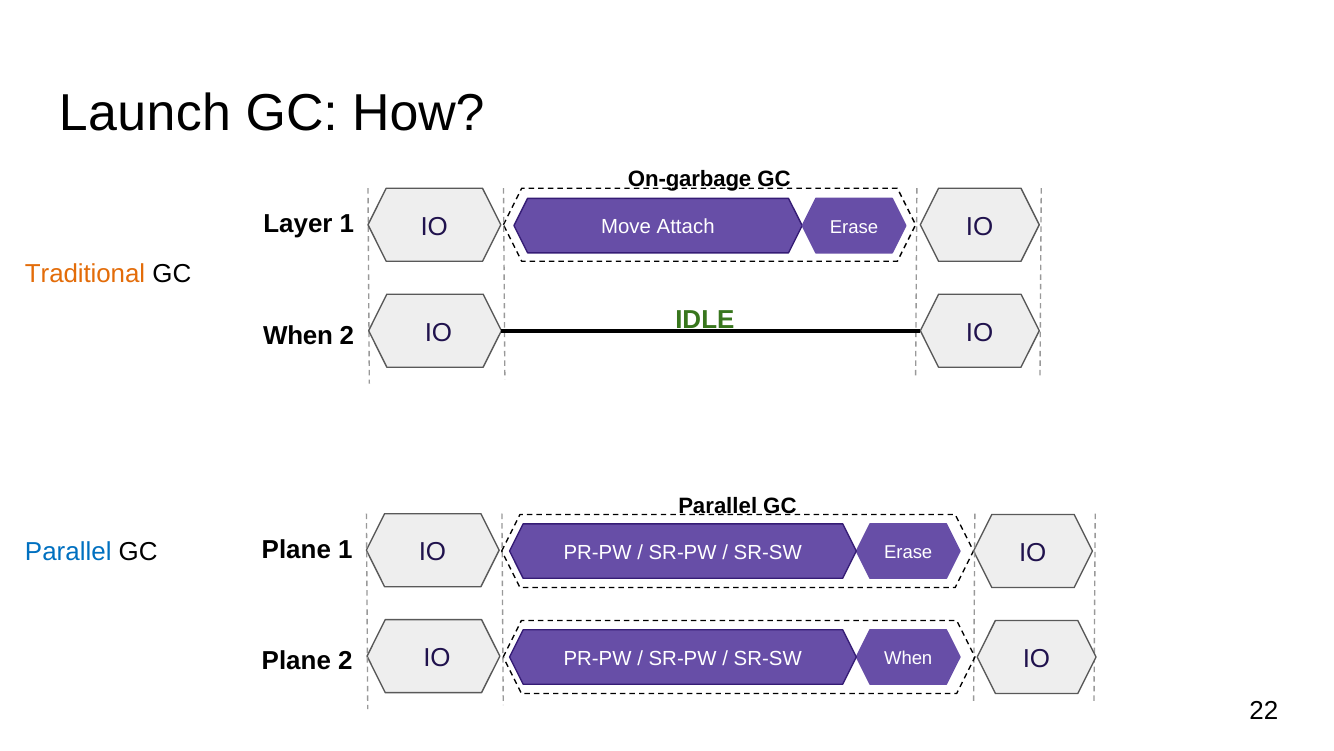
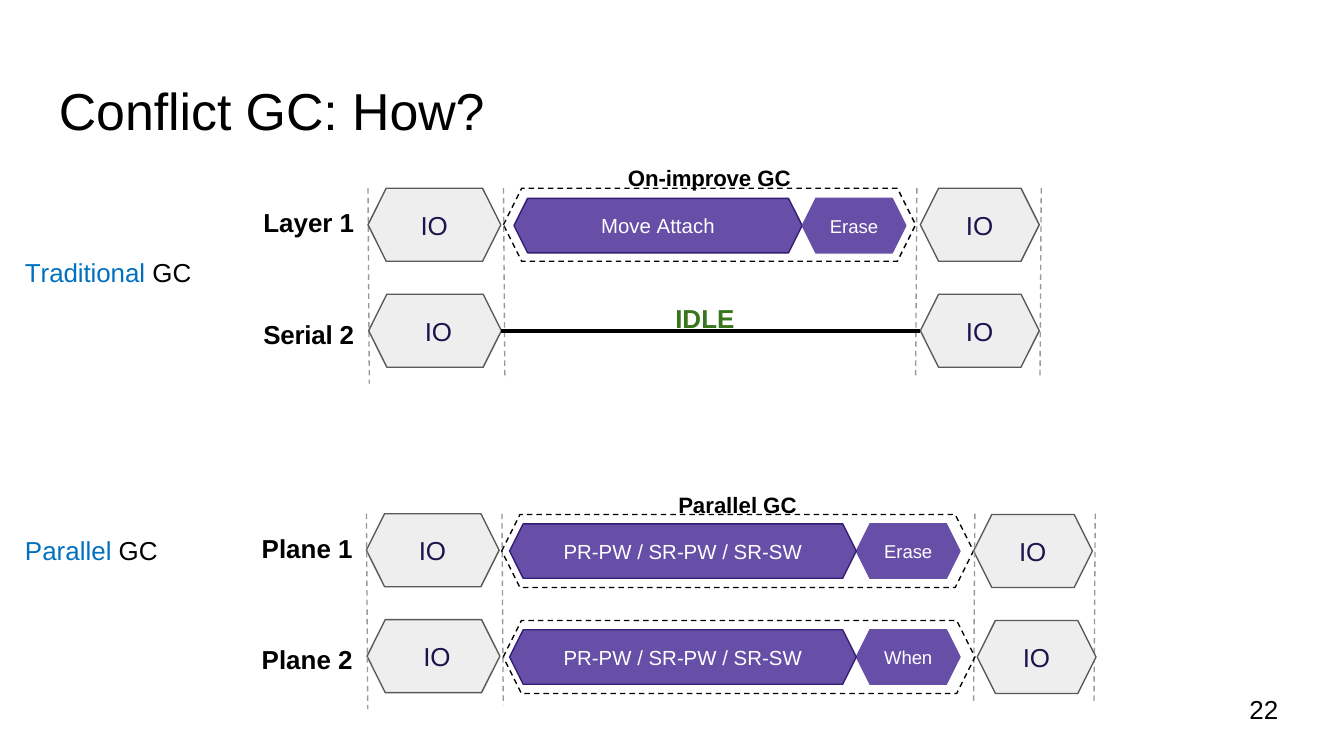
Launch: Launch -> Conflict
On-garbage: On-garbage -> On-improve
Traditional colour: orange -> blue
When at (298, 335): When -> Serial
